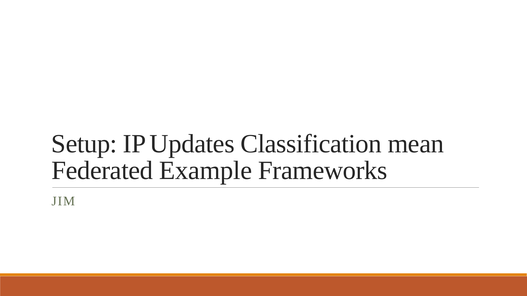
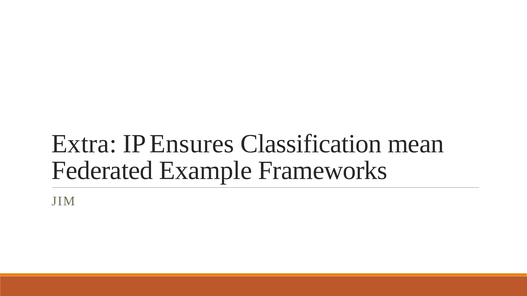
Setup: Setup -> Extra
Updates: Updates -> Ensures
